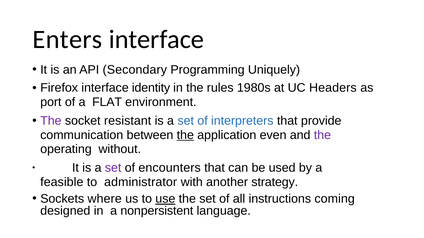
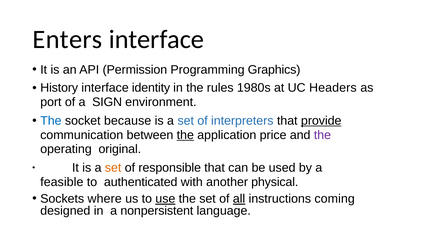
Secondary: Secondary -> Permission
Uniquely: Uniquely -> Graphics
Firefox: Firefox -> History
FLAT: FLAT -> SIGN
The at (51, 121) colour: purple -> blue
resistant: resistant -> because
provide underline: none -> present
even: even -> price
without: without -> original
set at (113, 168) colour: purple -> orange
encounters: encounters -> responsible
administrator: administrator -> authenticated
strategy: strategy -> physical
all underline: none -> present
